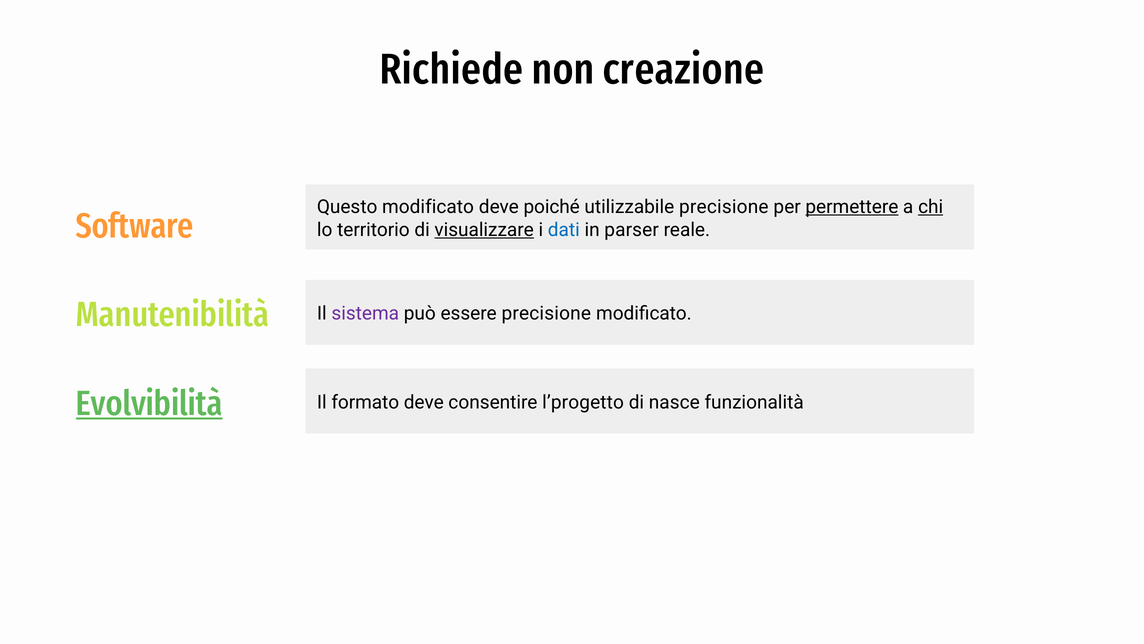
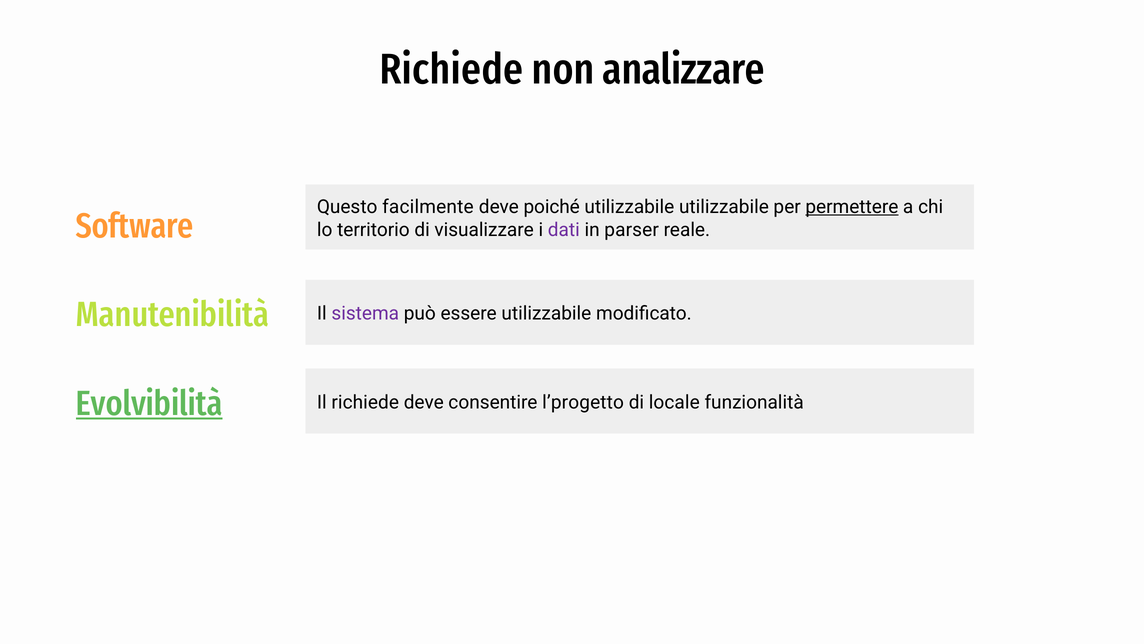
creazione: creazione -> analizzare
Questo modificato: modificato -> facilmente
utilizzabile precisione: precisione -> utilizzabile
chi underline: present -> none
visualizzare underline: present -> none
dati colour: blue -> purple
essere precisione: precisione -> utilizzabile
Il formato: formato -> richiede
nasce: nasce -> locale
